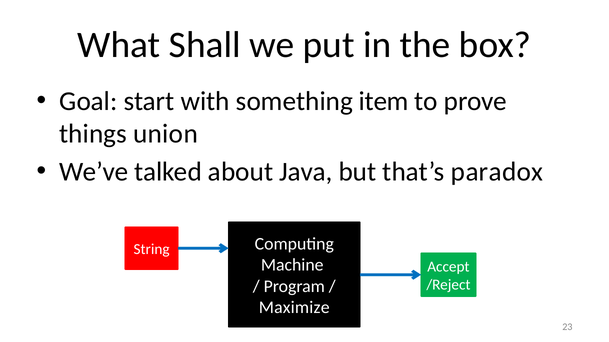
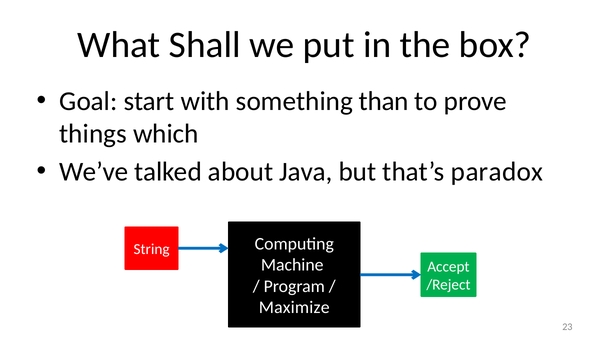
item: item -> than
union: union -> which
